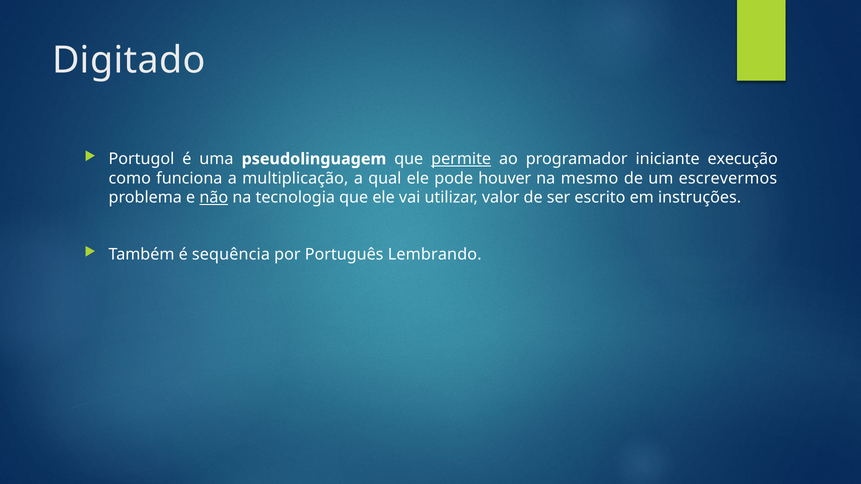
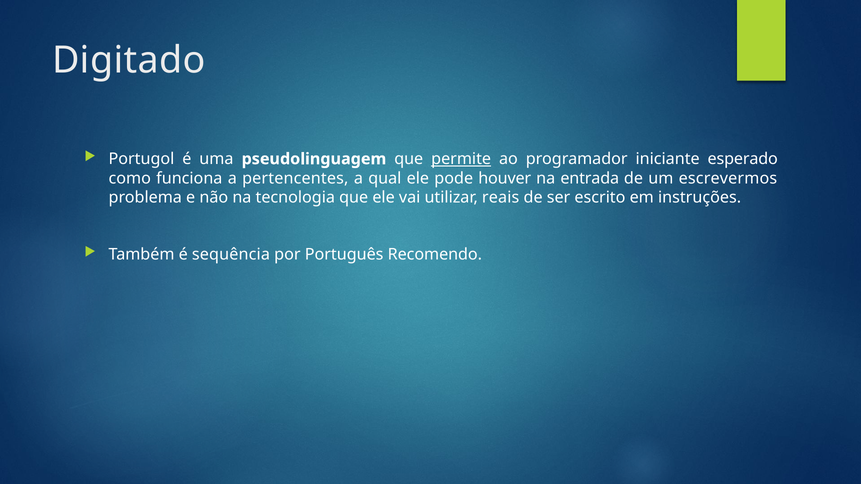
execução: execução -> esperado
multiplicação: multiplicação -> pertencentes
mesmo: mesmo -> entrada
não underline: present -> none
valor: valor -> reais
Lembrando: Lembrando -> Recomendo
